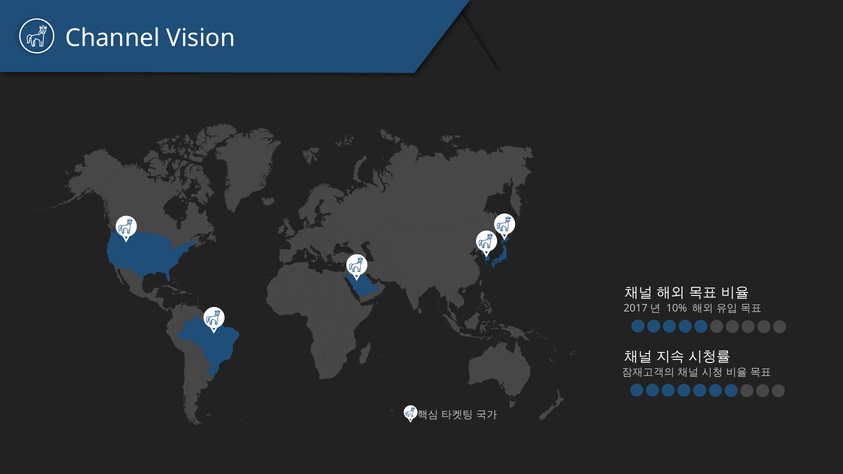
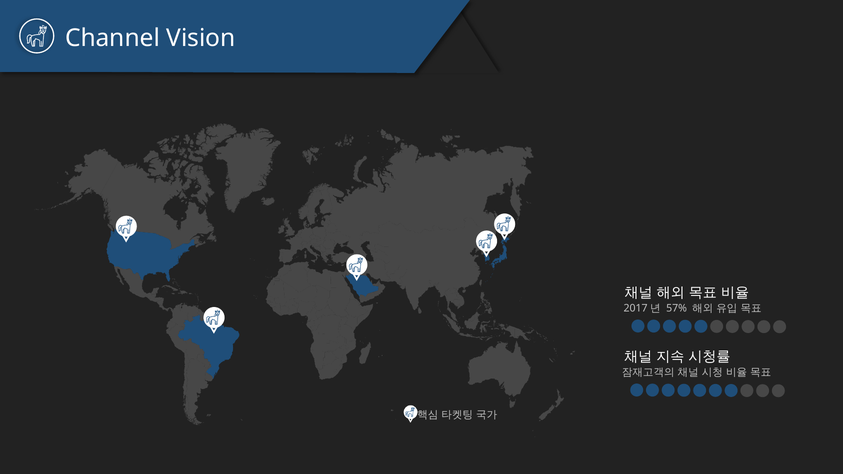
10%: 10% -> 57%
